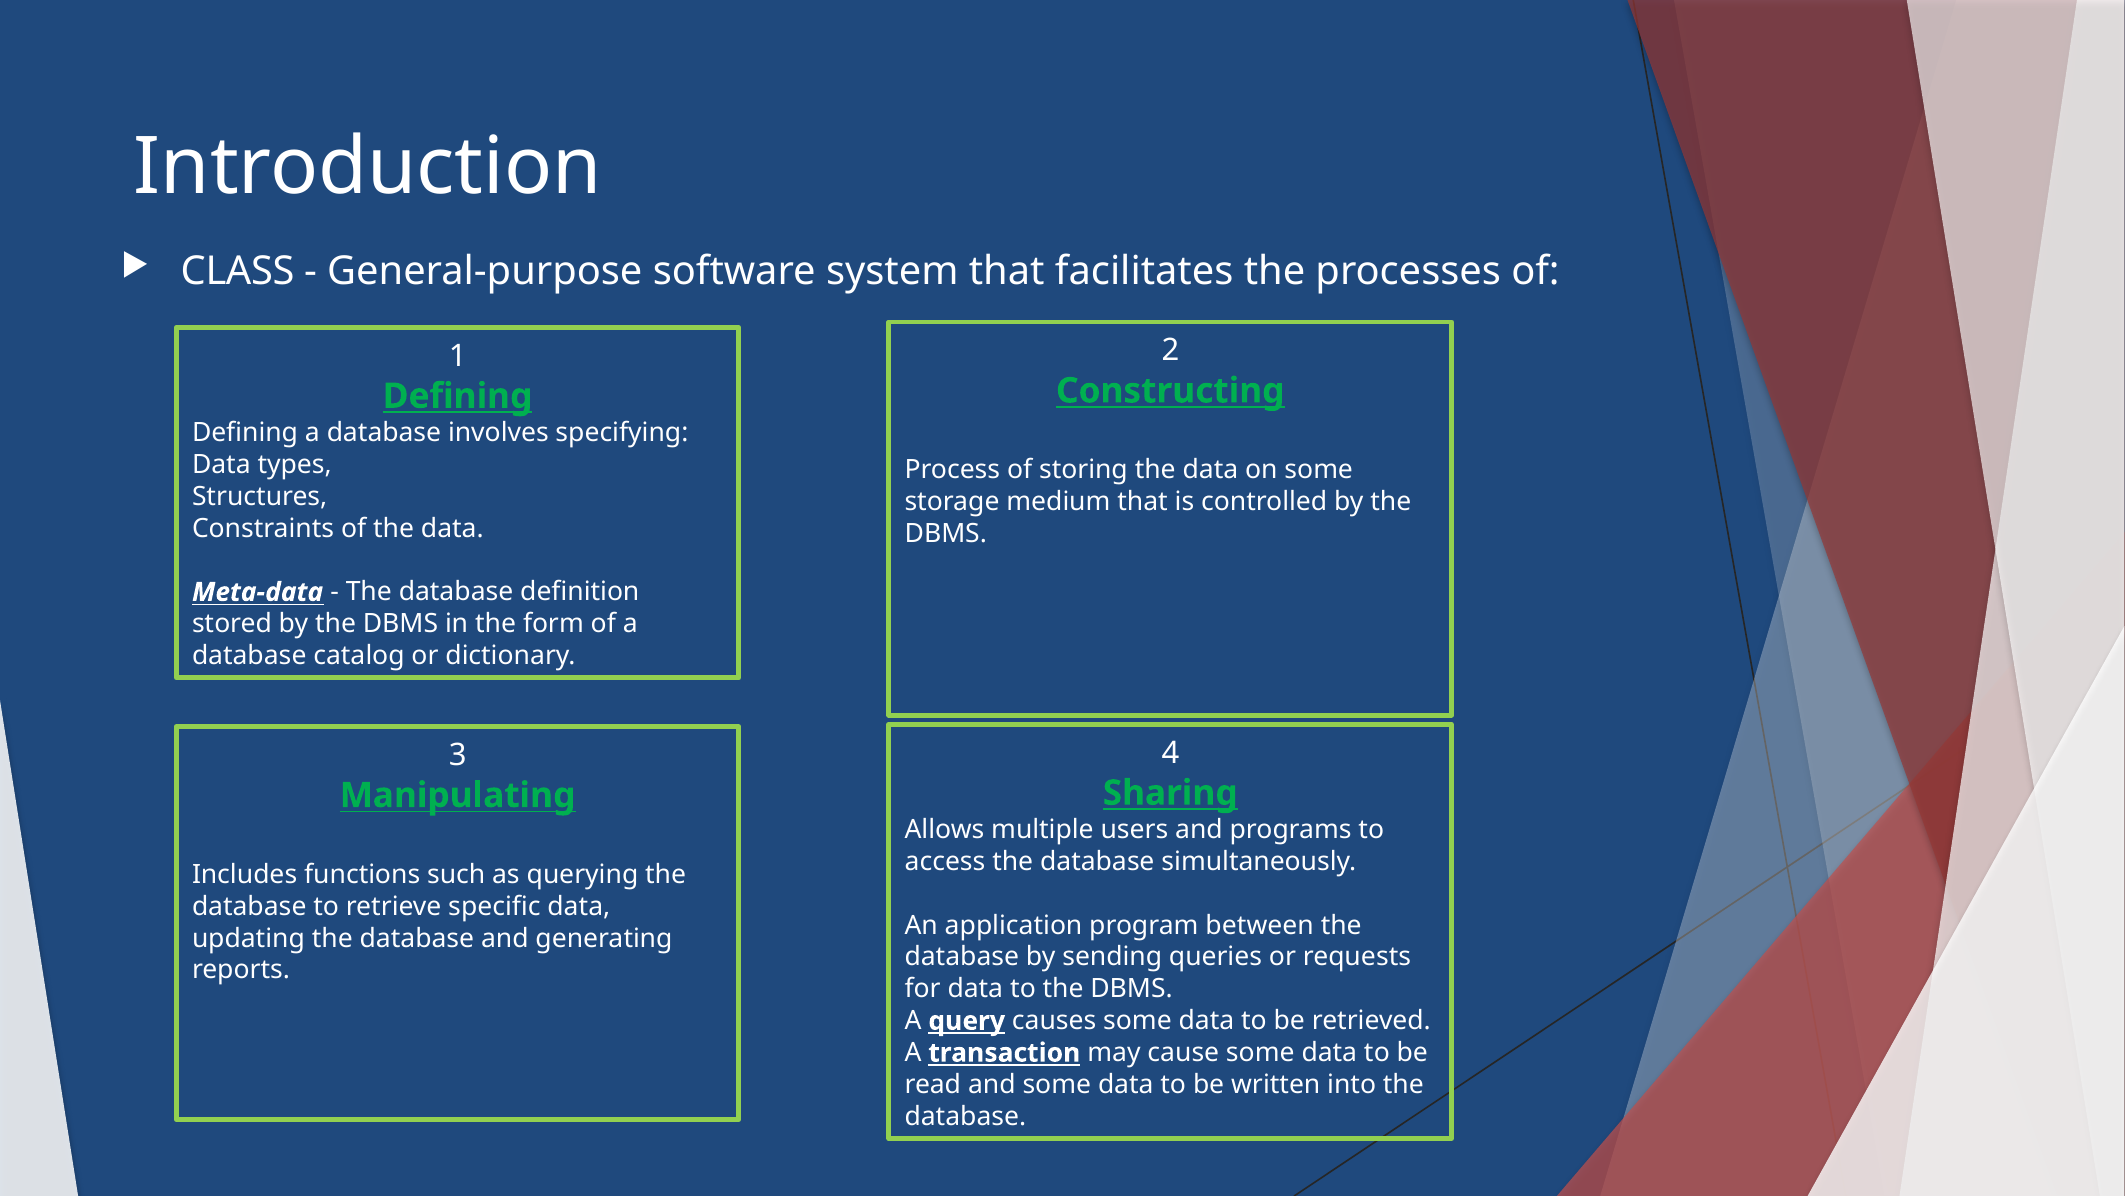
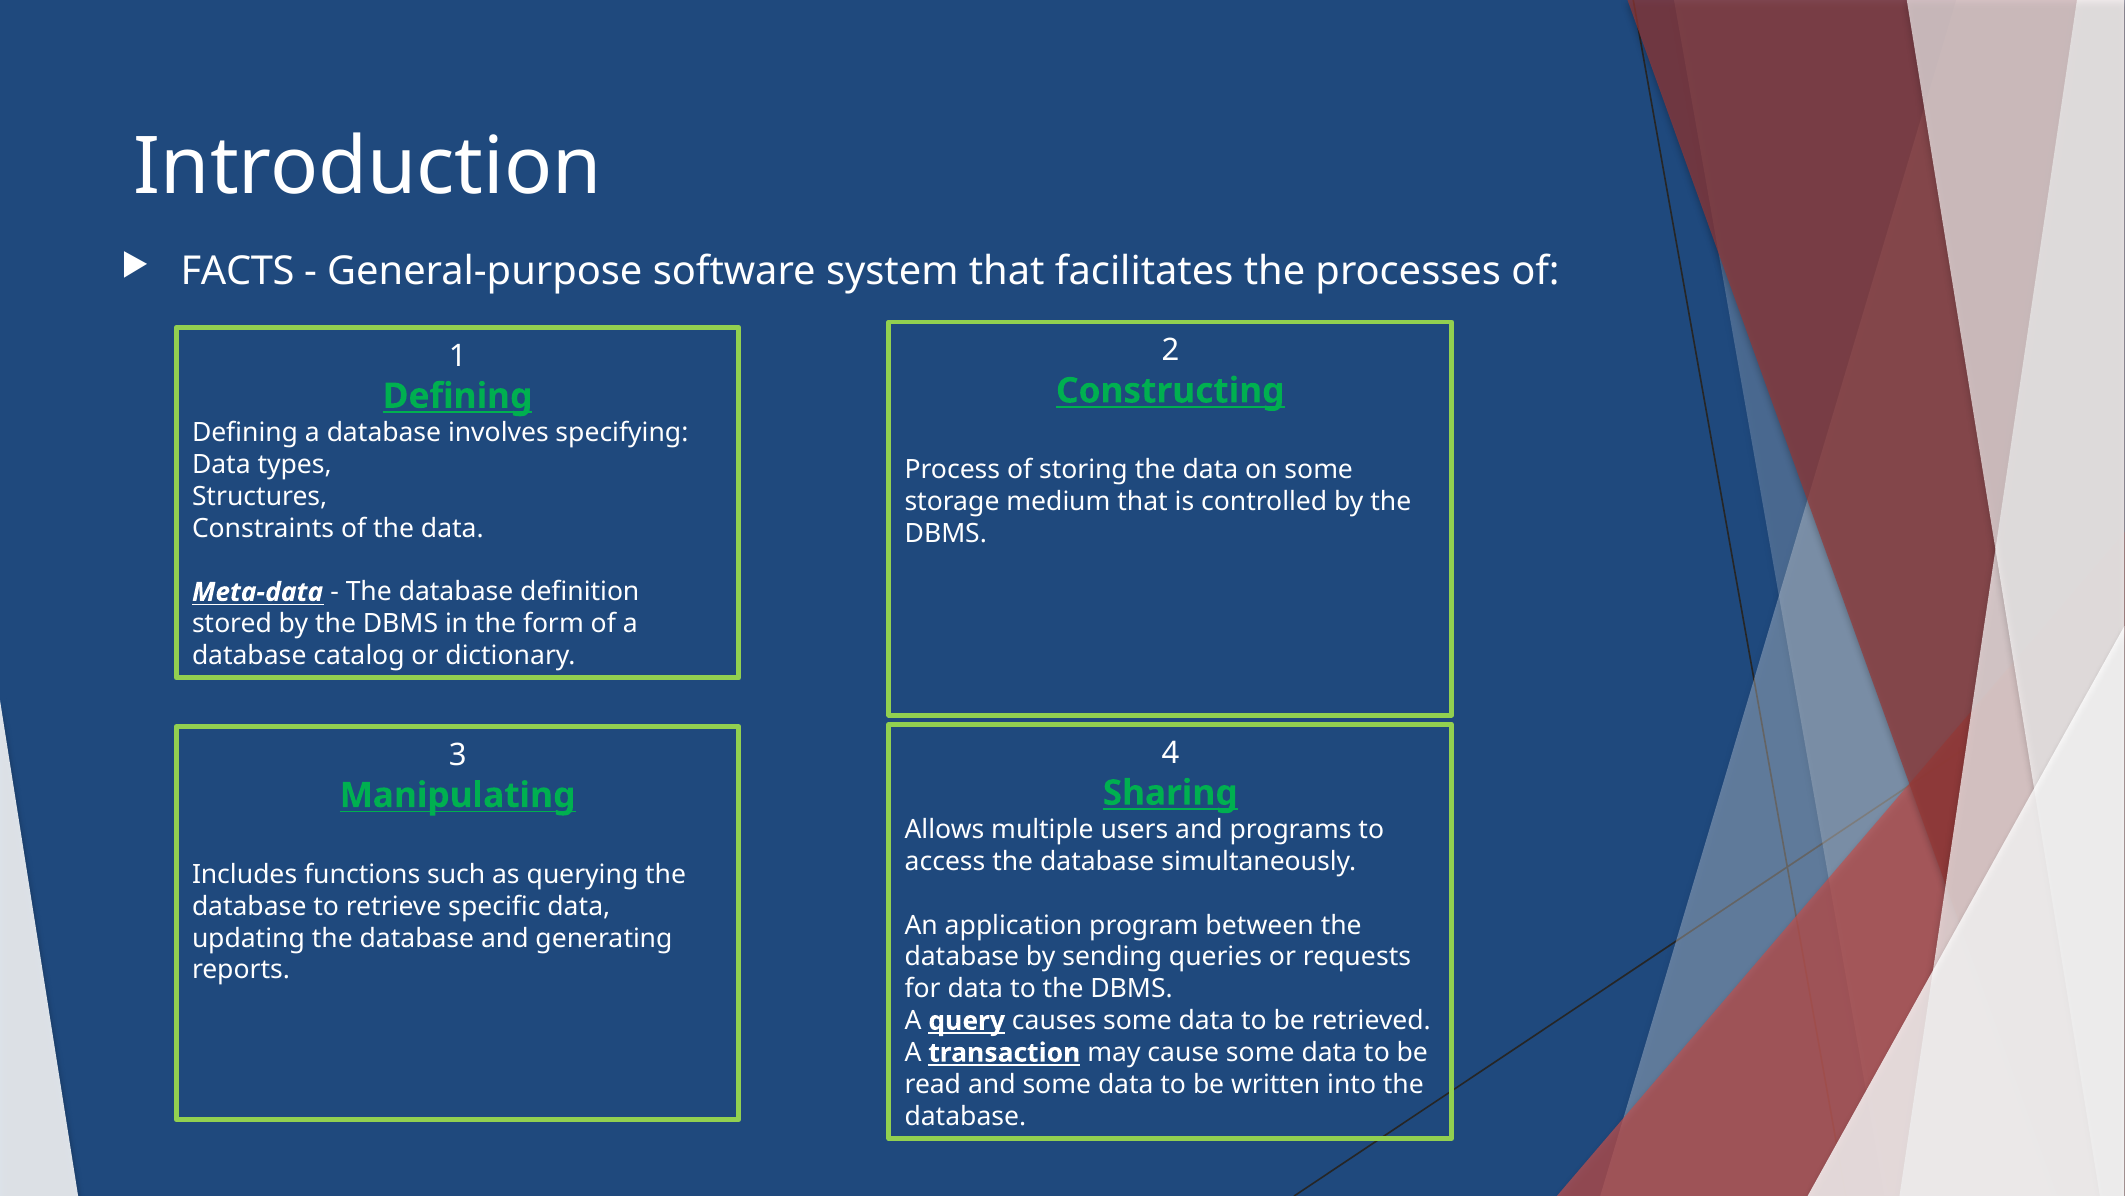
CLASS: CLASS -> FACTS
